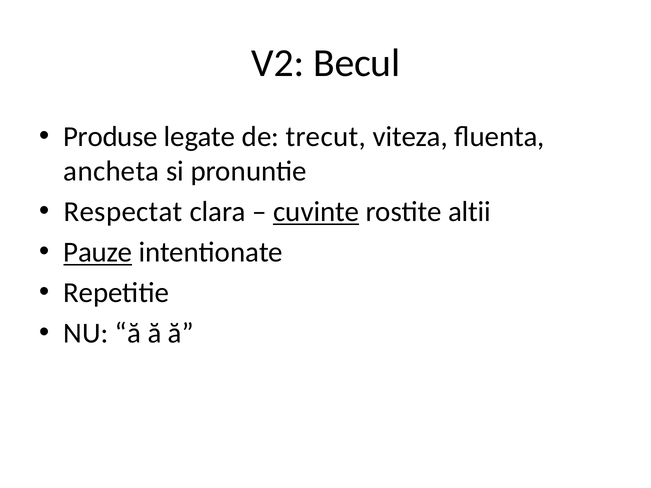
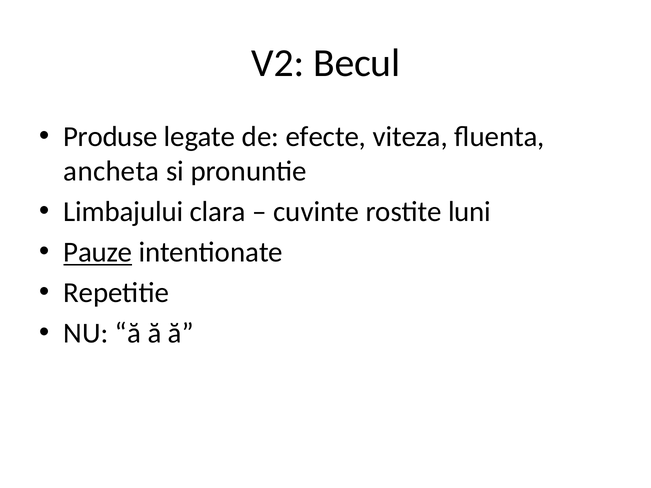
trecut: trecut -> efecte
Respectat: Respectat -> Limbajului
cuvinte underline: present -> none
altii: altii -> luni
